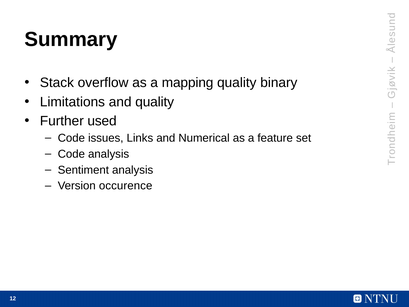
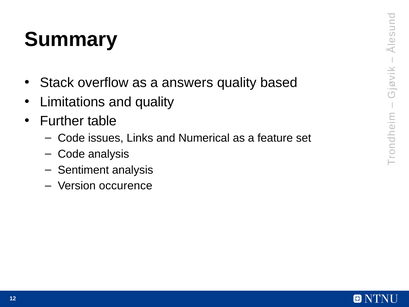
mapping: mapping -> answers
binary: binary -> based
used: used -> table
